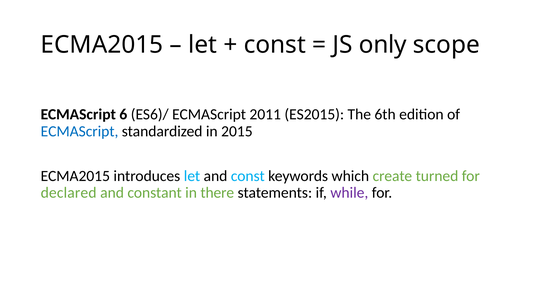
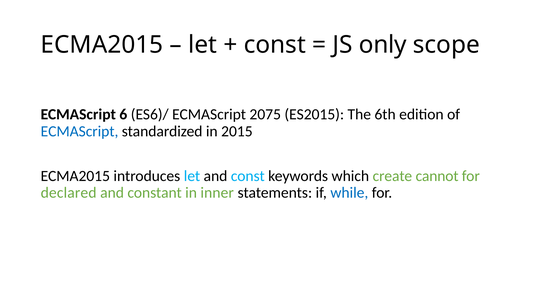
2011: 2011 -> 2075
turned: turned -> cannot
there: there -> inner
while colour: purple -> blue
